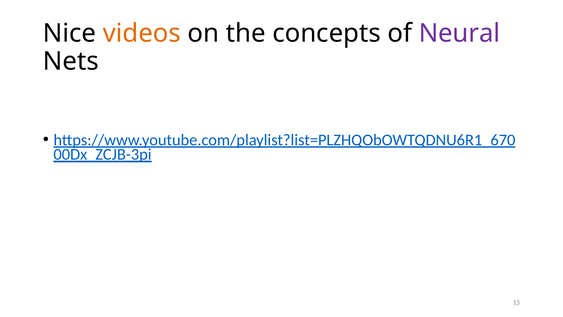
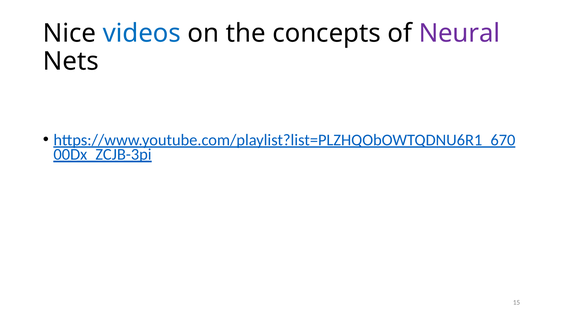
videos colour: orange -> blue
